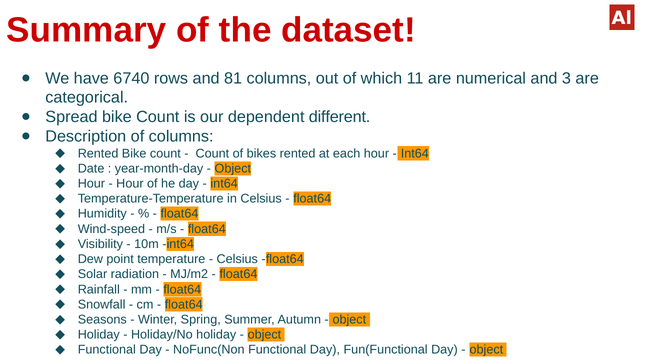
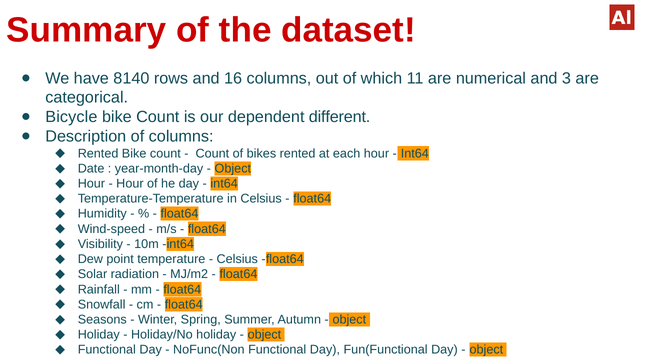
6740: 6740 -> 8140
81: 81 -> 16
Spread: Spread -> Bicycle
